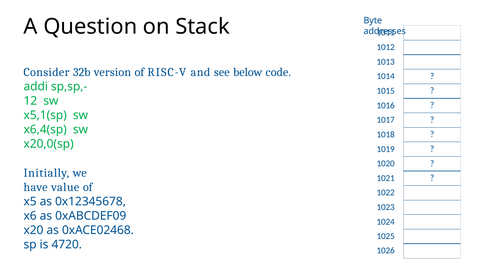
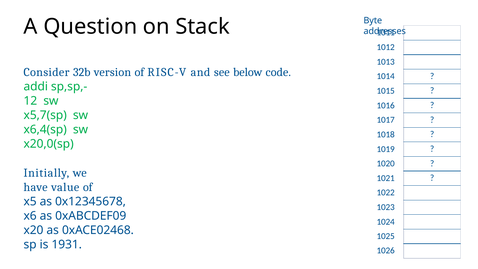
x5,1(sp: x5,1(sp -> x5,7(sp
4720: 4720 -> 1931
